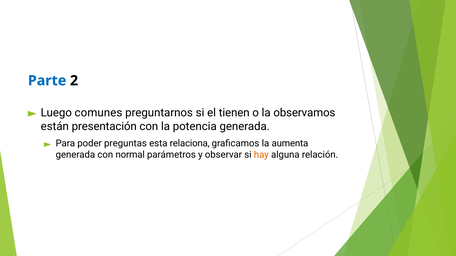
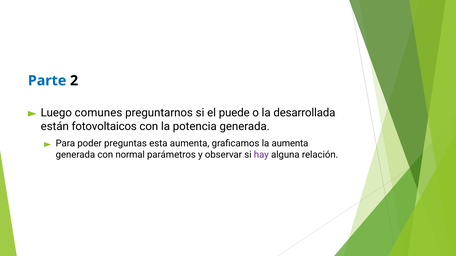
tienen: tienen -> puede
observamos: observamos -> desarrollada
presentación: presentación -> fotovoltaicos
esta relaciona: relaciona -> aumenta
hay colour: orange -> purple
